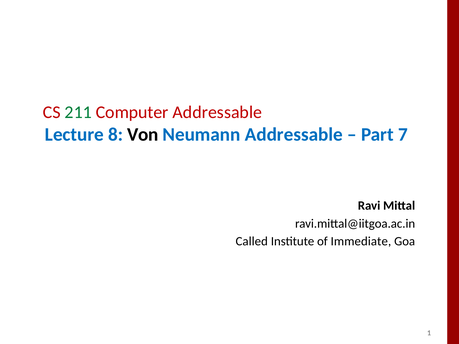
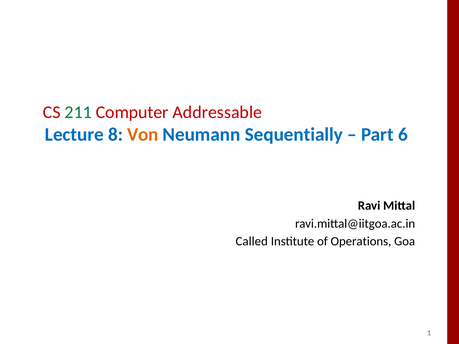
Von colour: black -> orange
Neumann Addressable: Addressable -> Sequentially
7: 7 -> 6
Immediate: Immediate -> Operations
